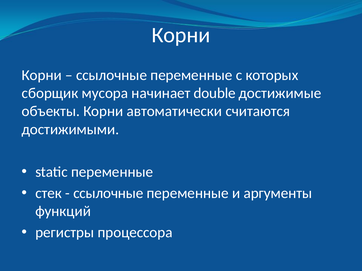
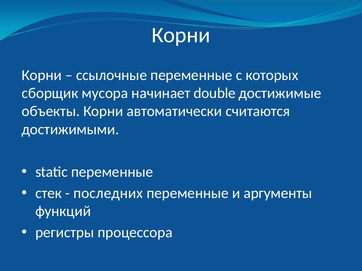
ссылочные at (108, 194): ссылочные -> последних
